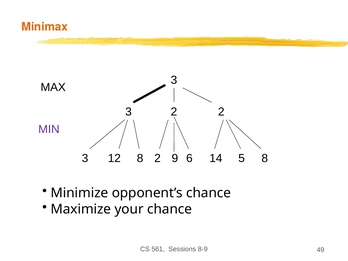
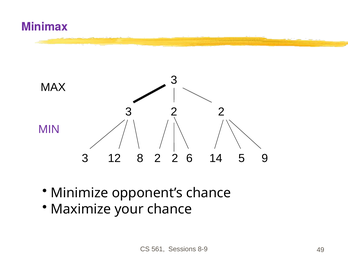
Minimax colour: orange -> purple
12 9: 9 -> 2
14 8: 8 -> 9
